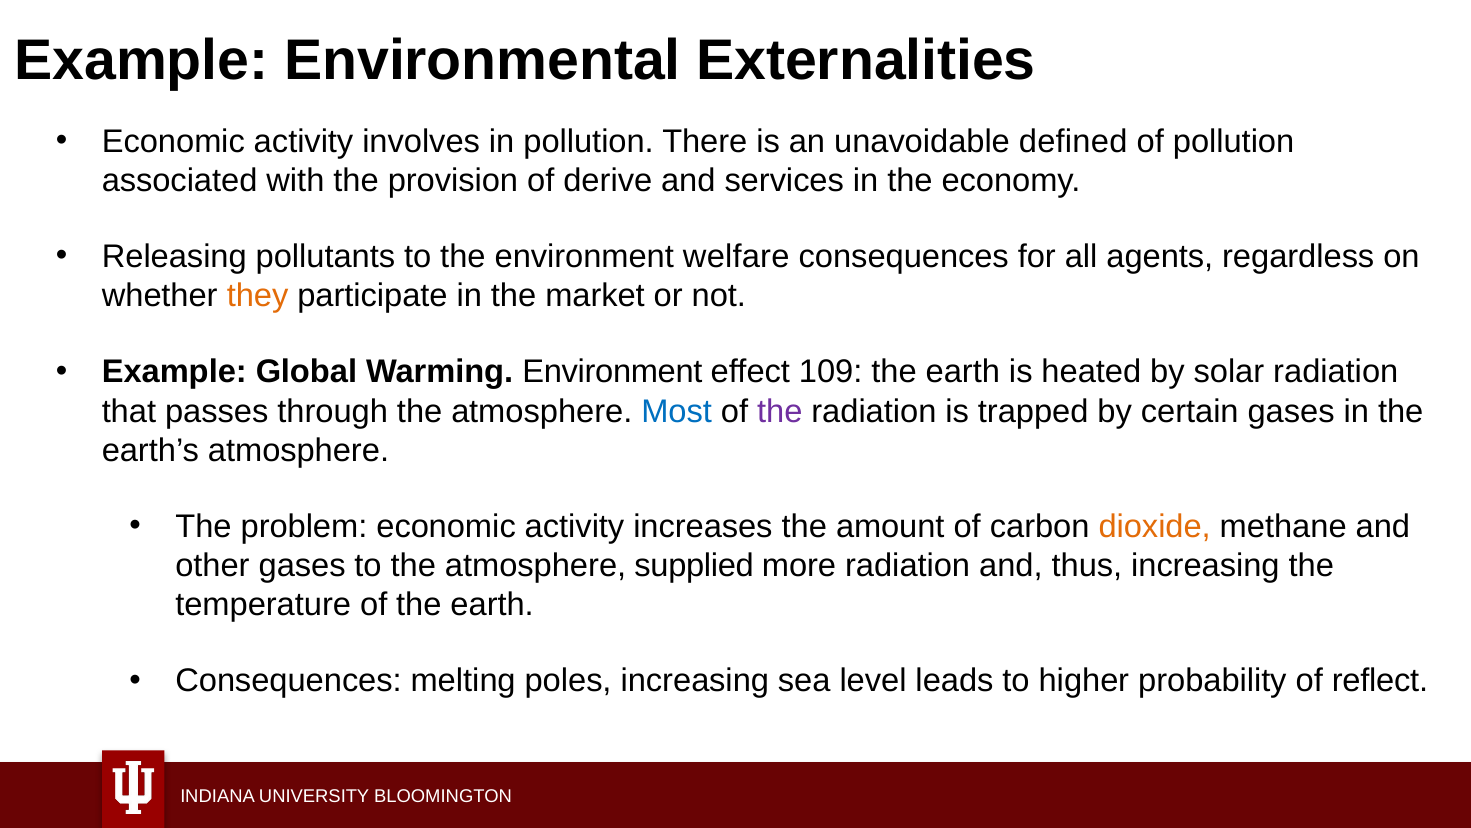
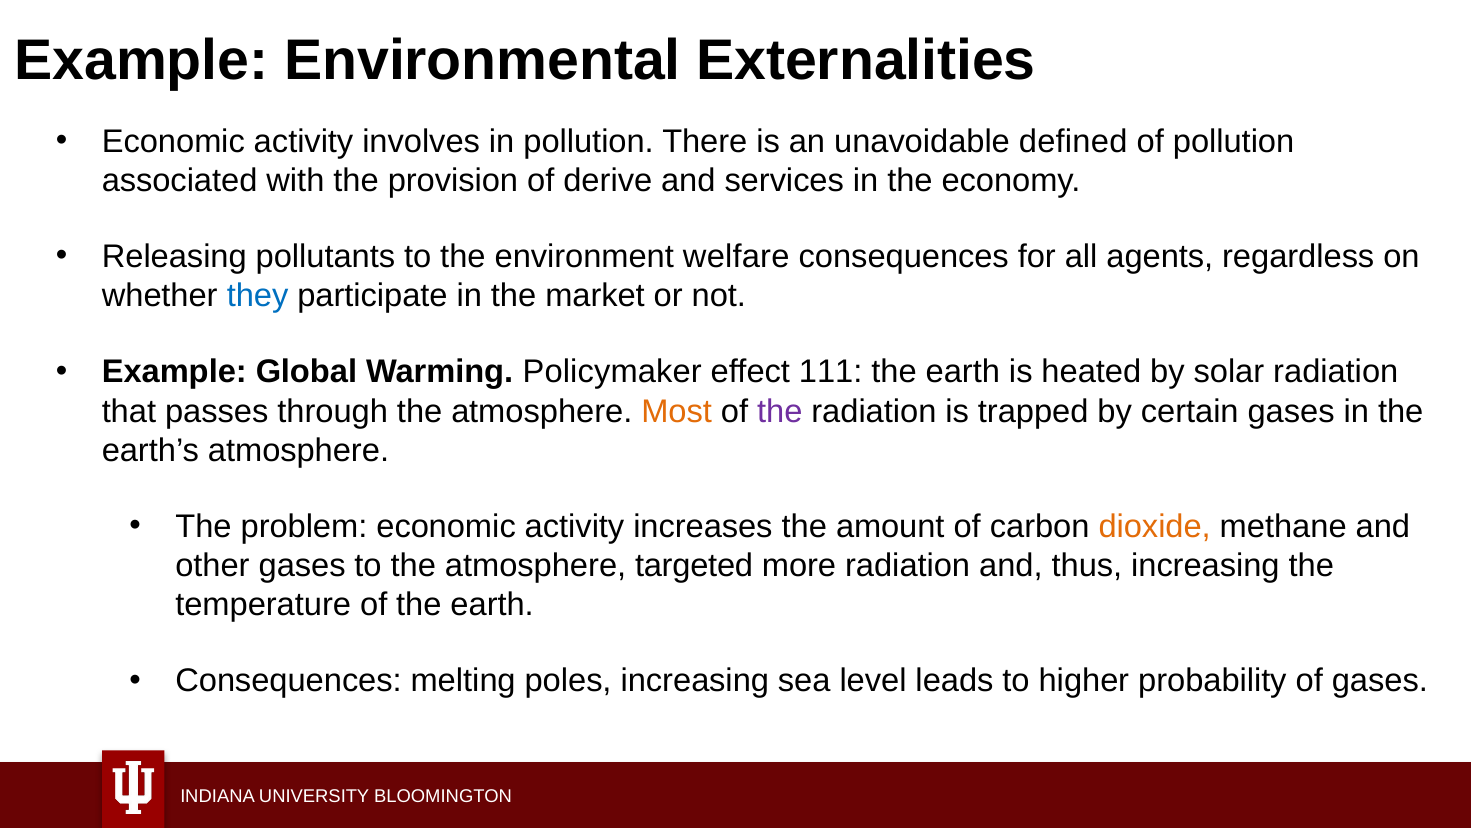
they colour: orange -> blue
Warming Environment: Environment -> Policymaker
109: 109 -> 111
Most colour: blue -> orange
supplied: supplied -> targeted
of reflect: reflect -> gases
